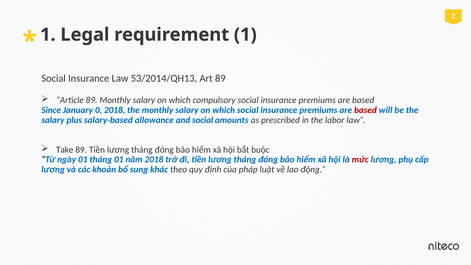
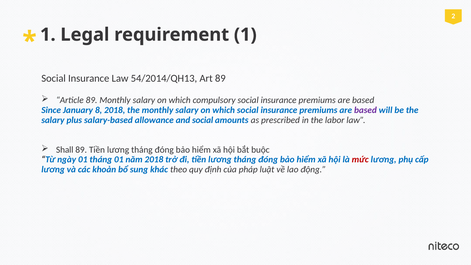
53/2014/QH13: 53/2014/QH13 -> 54/2014/QH13
0: 0 -> 8
based at (365, 110) colour: red -> purple
Take: Take -> Shall
